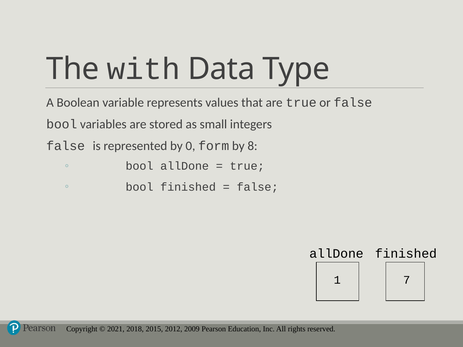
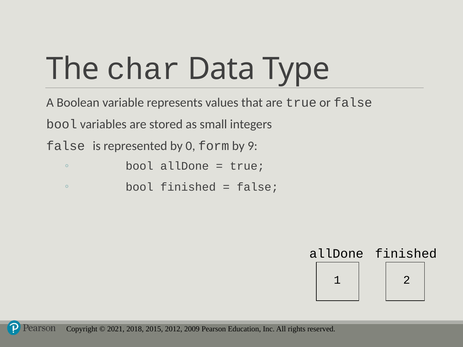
with: with -> char
8: 8 -> 9
7: 7 -> 2
